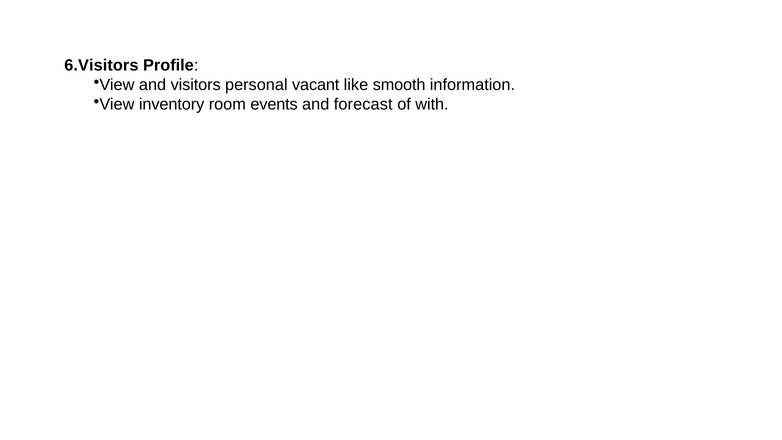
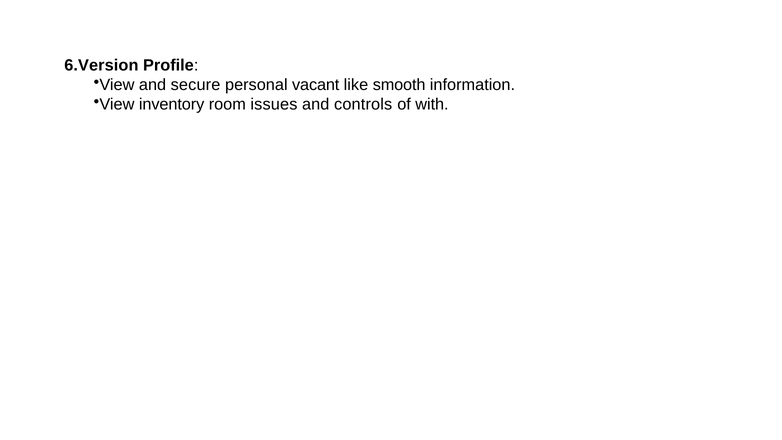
6.Visitors: 6.Visitors -> 6.Version
visitors: visitors -> secure
events: events -> issues
forecast: forecast -> controls
